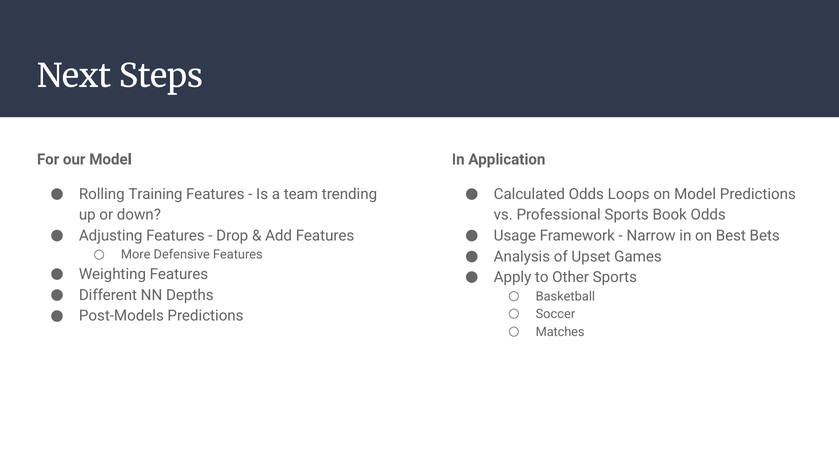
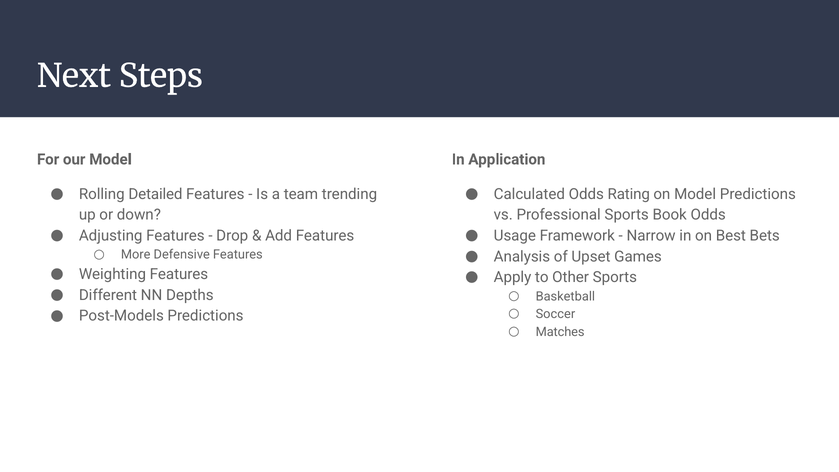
Training: Training -> Detailed
Loops: Loops -> Rating
